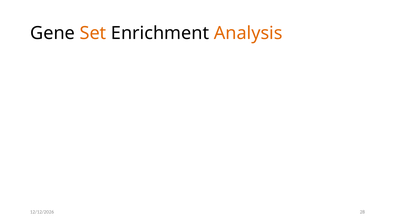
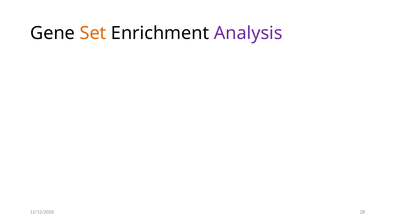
Analysis colour: orange -> purple
